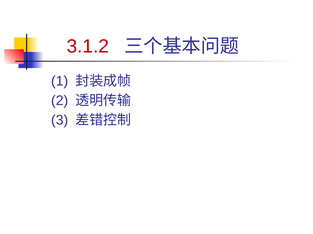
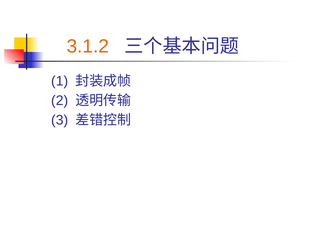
3.1.2 colour: red -> orange
